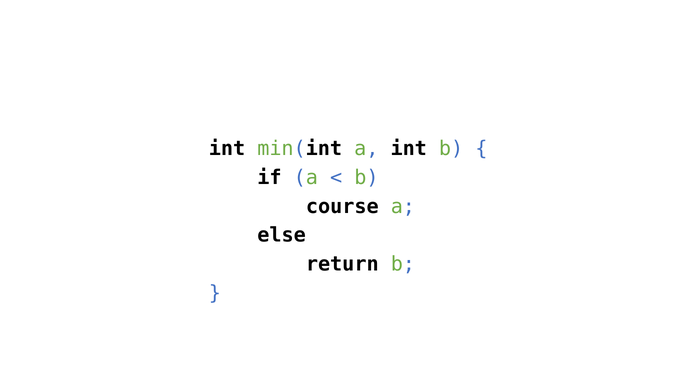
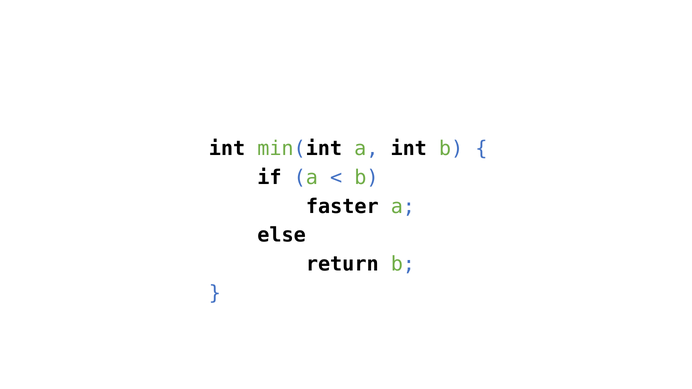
course: course -> faster
